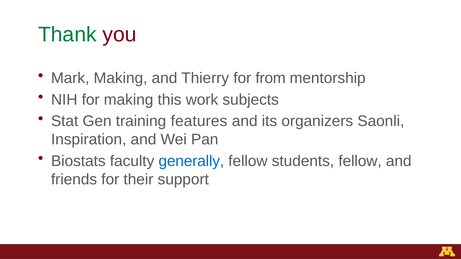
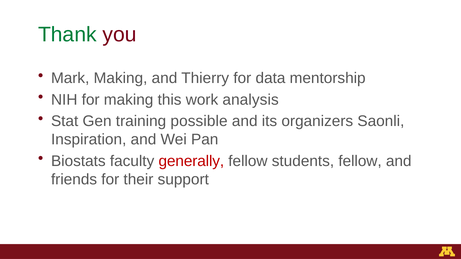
from: from -> data
subjects: subjects -> analysis
features: features -> possible
generally colour: blue -> red
